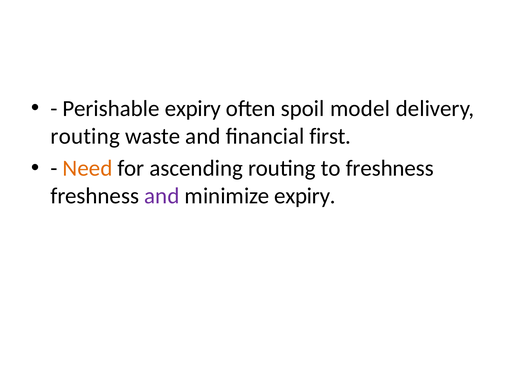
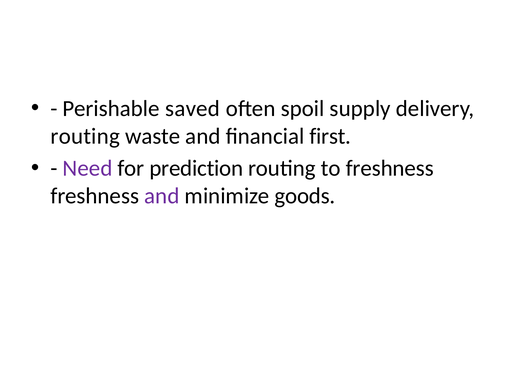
Perishable expiry: expiry -> saved
model: model -> supply
Need colour: orange -> purple
ascending: ascending -> prediction
minimize expiry: expiry -> goods
